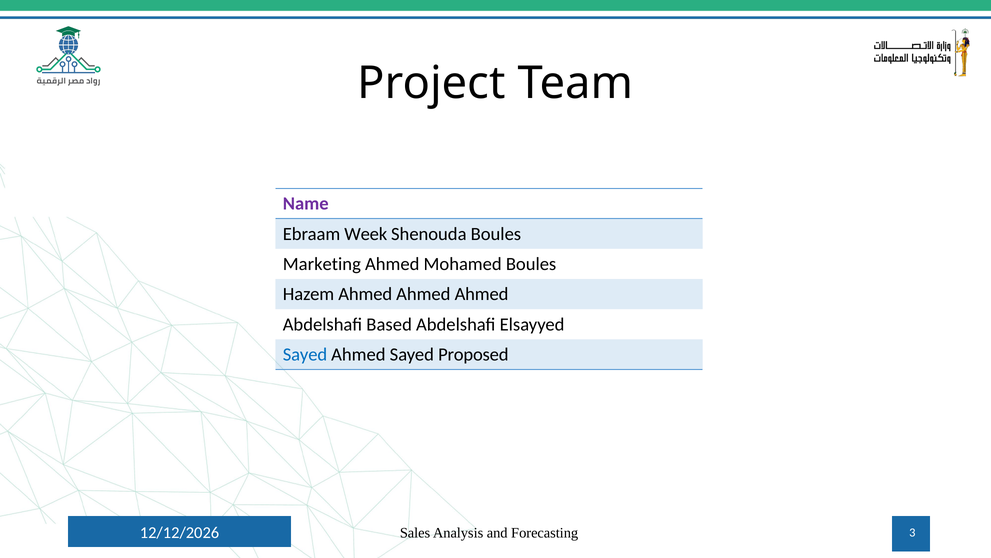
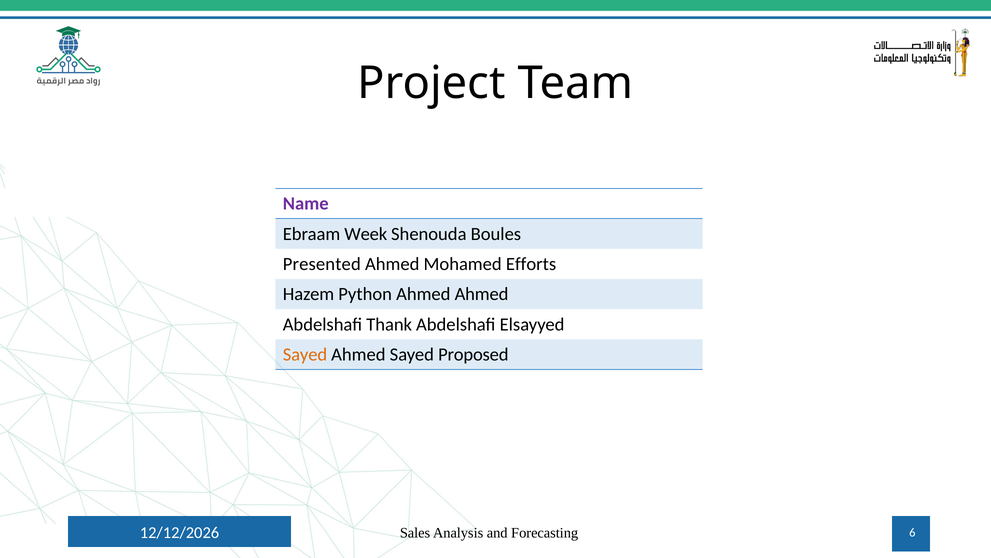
Marketing: Marketing -> Presented
Mohamed Boules: Boules -> Efforts
Hazem Ahmed: Ahmed -> Python
Based: Based -> Thank
Sayed at (305, 354) colour: blue -> orange
3: 3 -> 6
